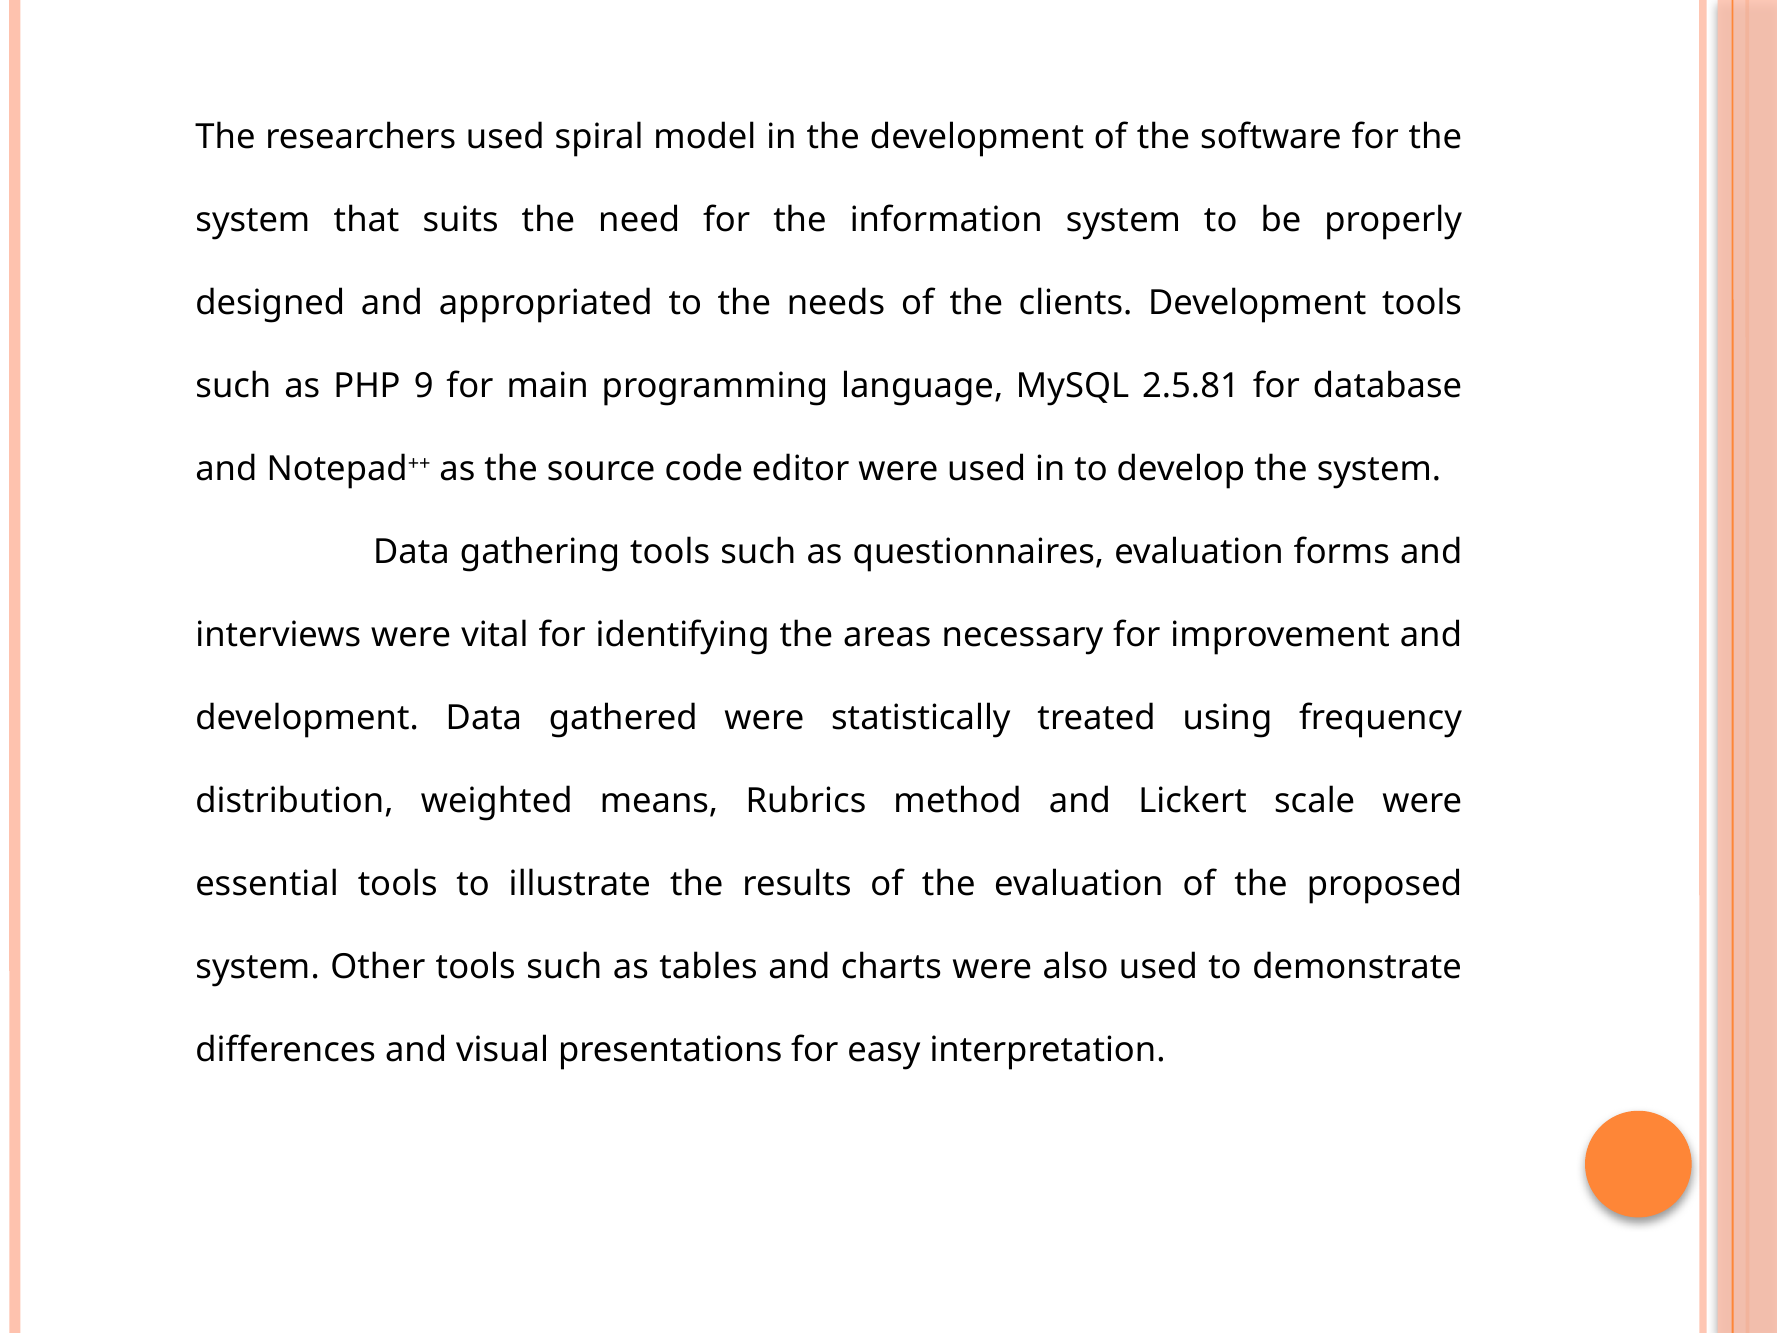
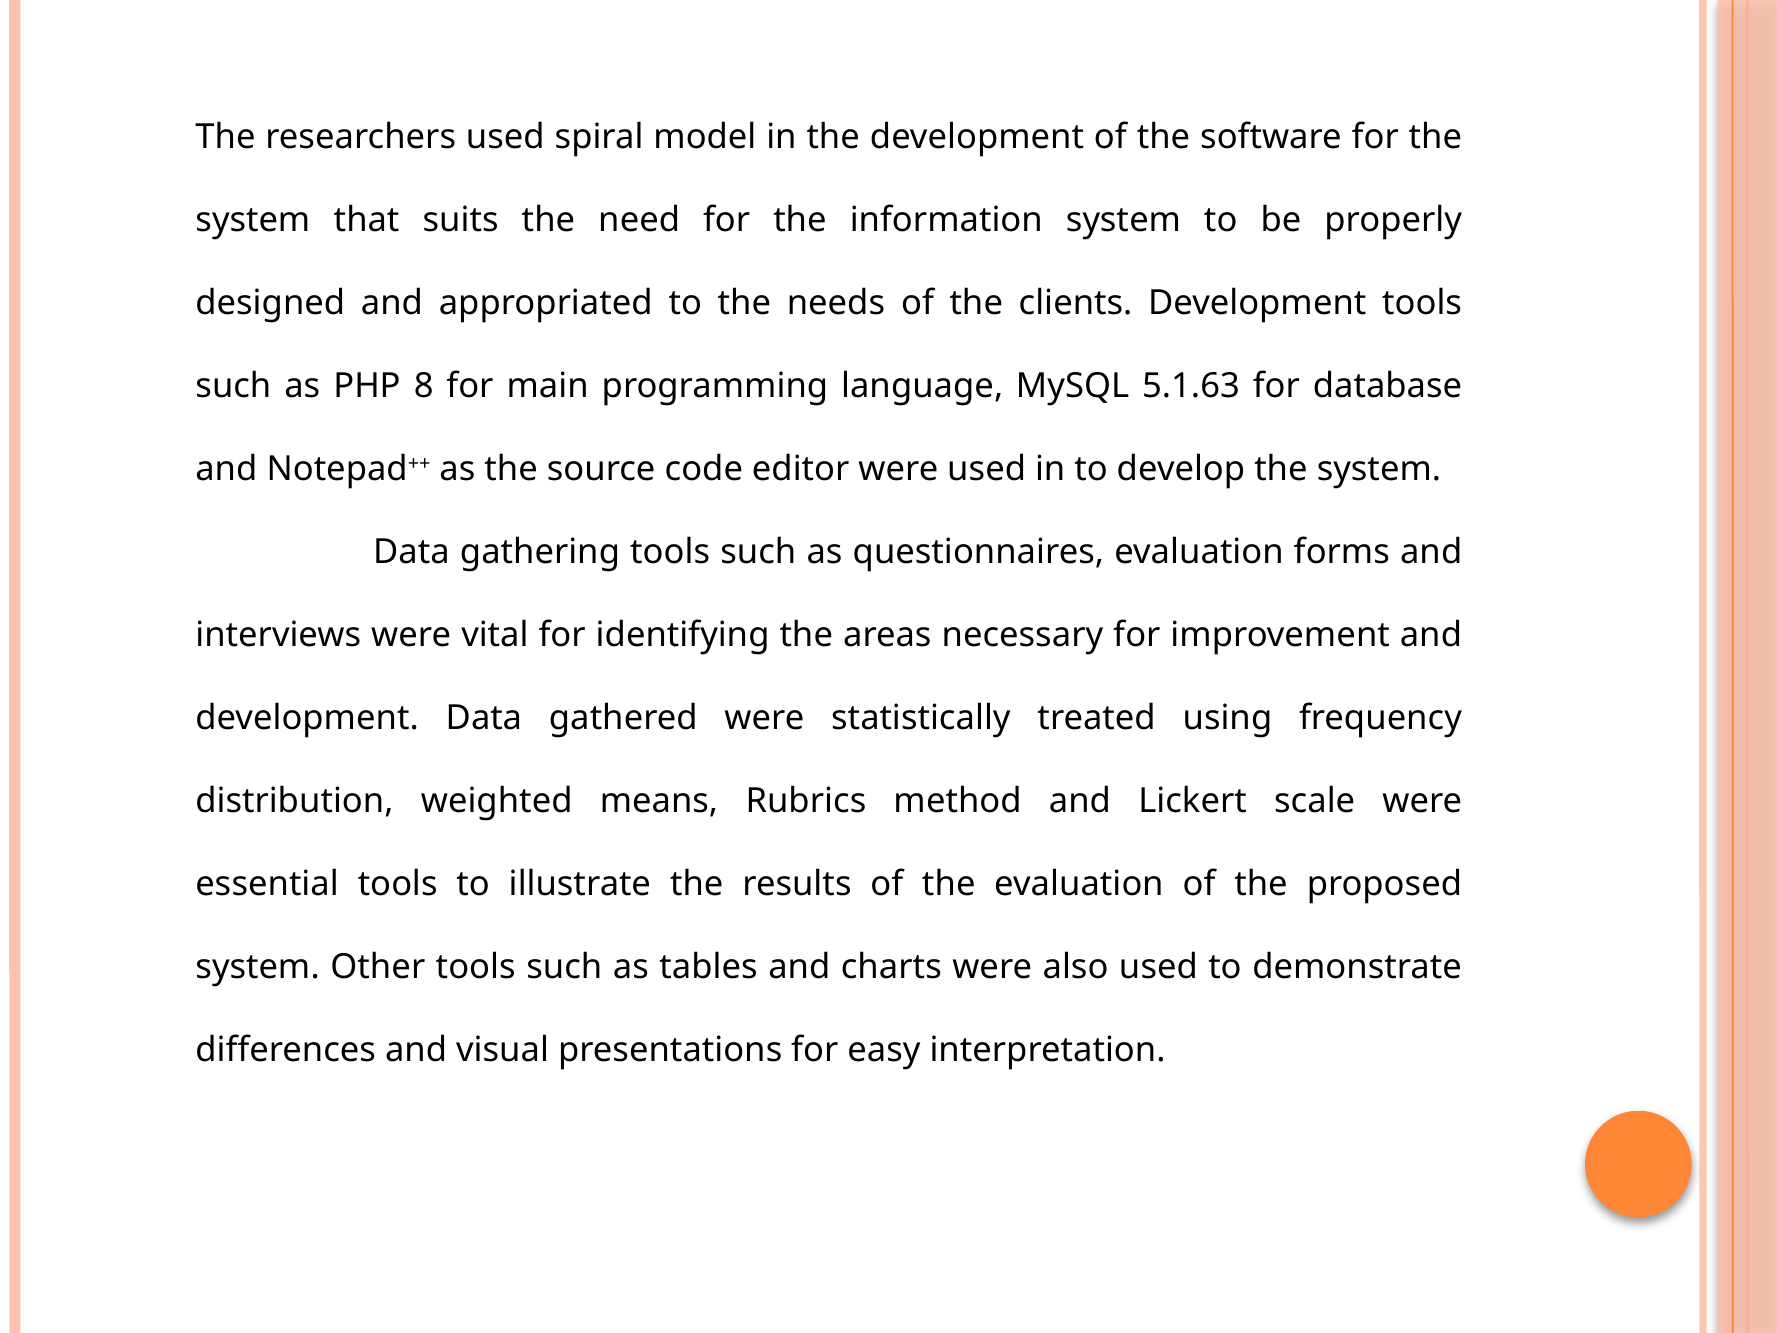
9: 9 -> 8
2.5.81: 2.5.81 -> 5.1.63
